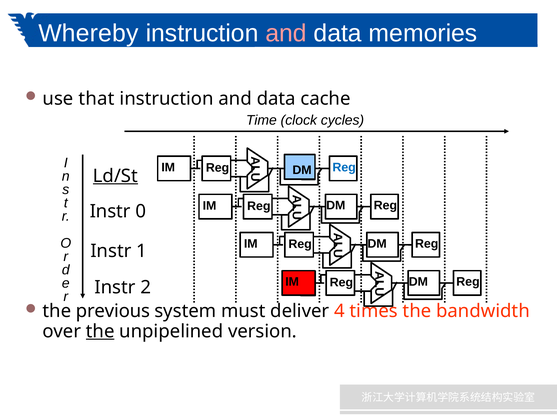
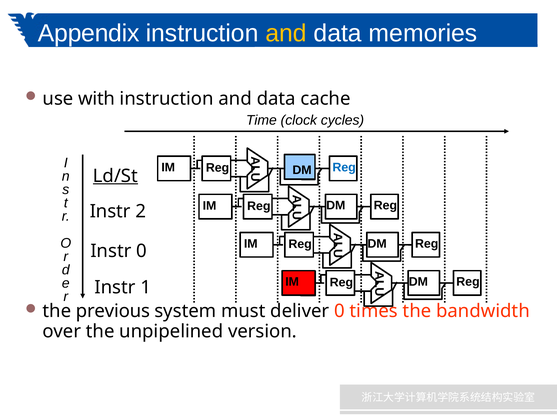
Whereby: Whereby -> Appendix
and at (286, 33) colour: pink -> yellow
that: that -> with
0: 0 -> 2
Instr 1: 1 -> 0
2: 2 -> 1
deliver 4: 4 -> 0
the at (100, 331) underline: present -> none
